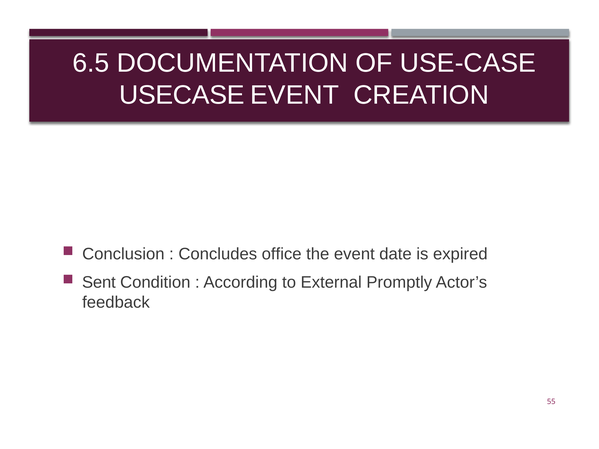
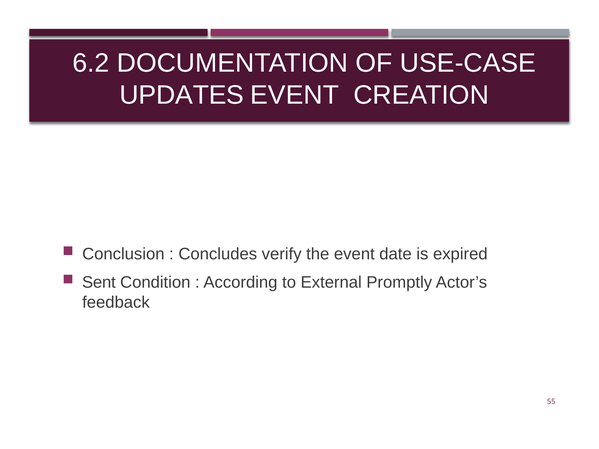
6.5: 6.5 -> 6.2
USECASE: USECASE -> UPDATES
office: office -> verify
